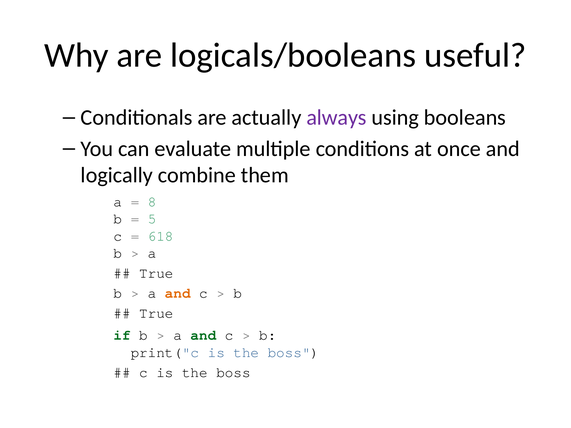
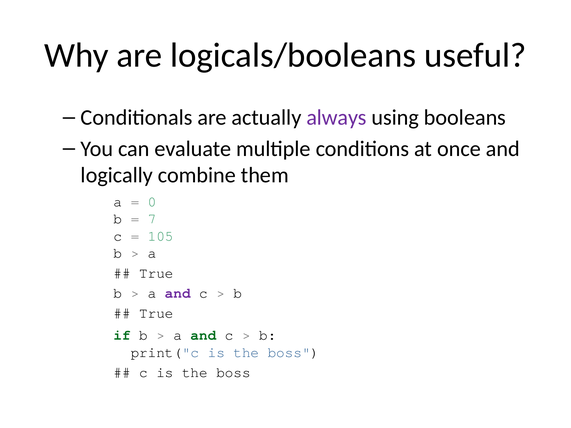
8: 8 -> 0
5: 5 -> 7
618: 618 -> 105
and at (178, 293) colour: orange -> purple
